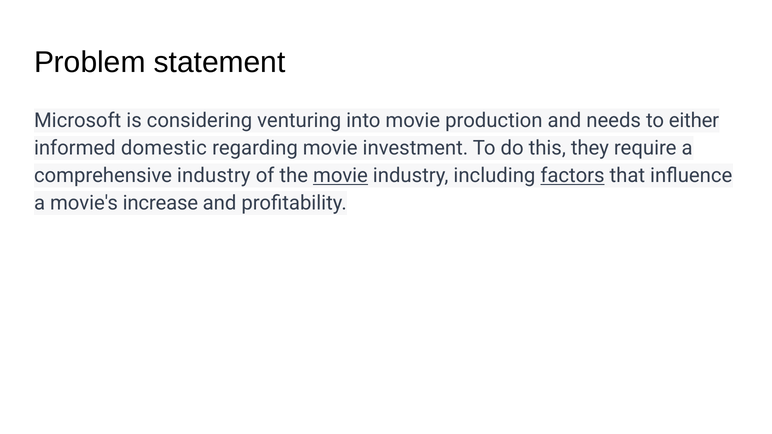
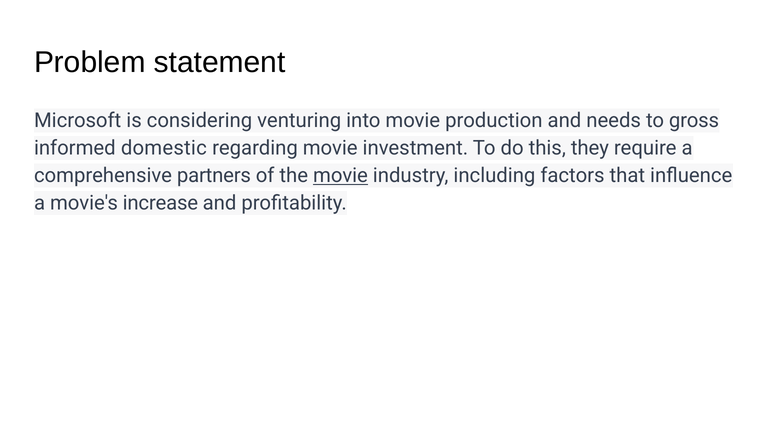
either: either -> gross
comprehensive industry: industry -> partners
factors underline: present -> none
